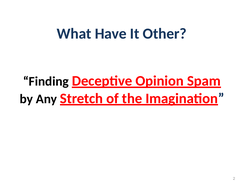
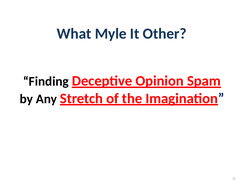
Have: Have -> Myle
